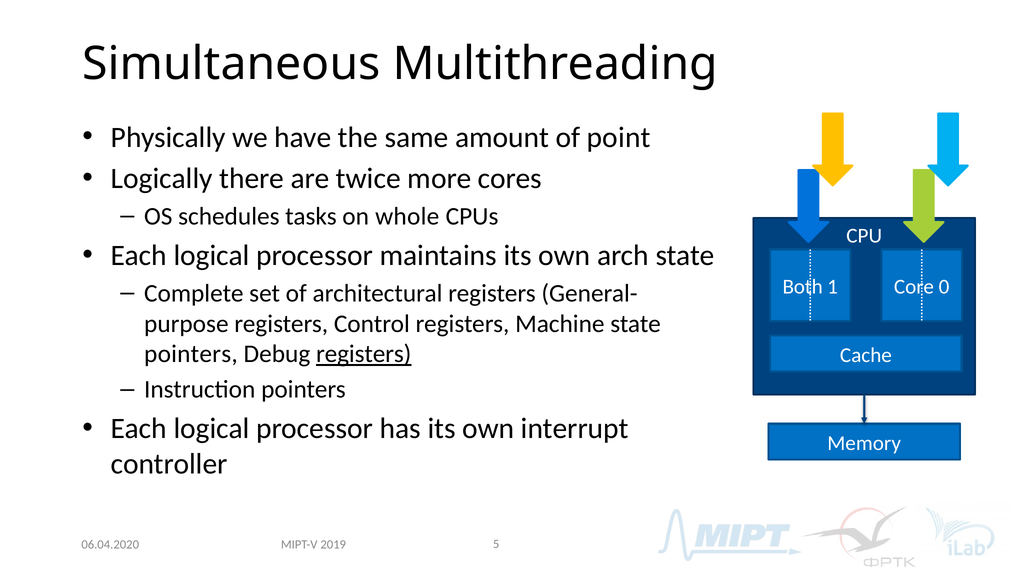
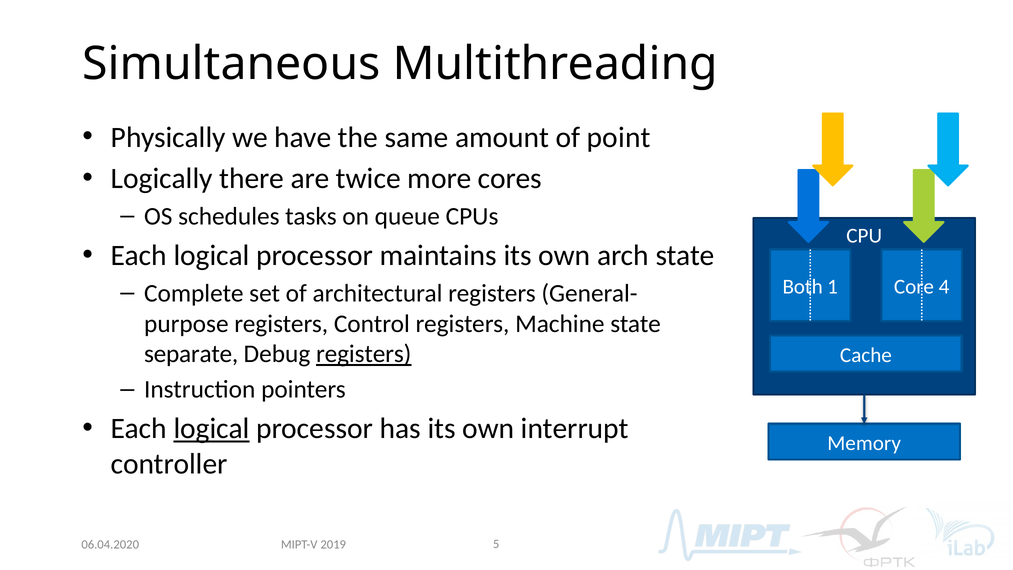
whole: whole -> queue
0: 0 -> 4
pointers at (191, 354): pointers -> separate
logical at (212, 429) underline: none -> present
